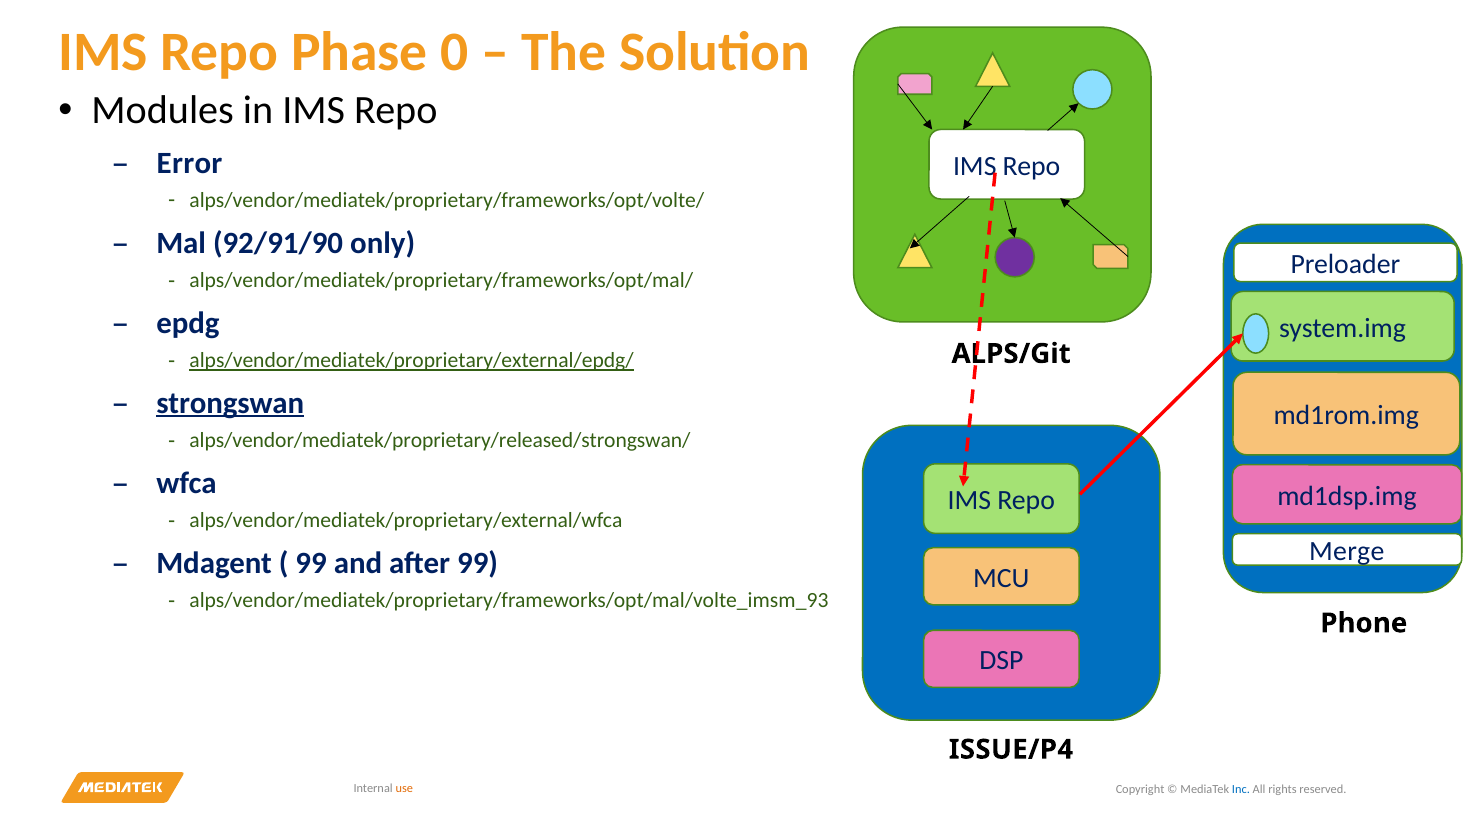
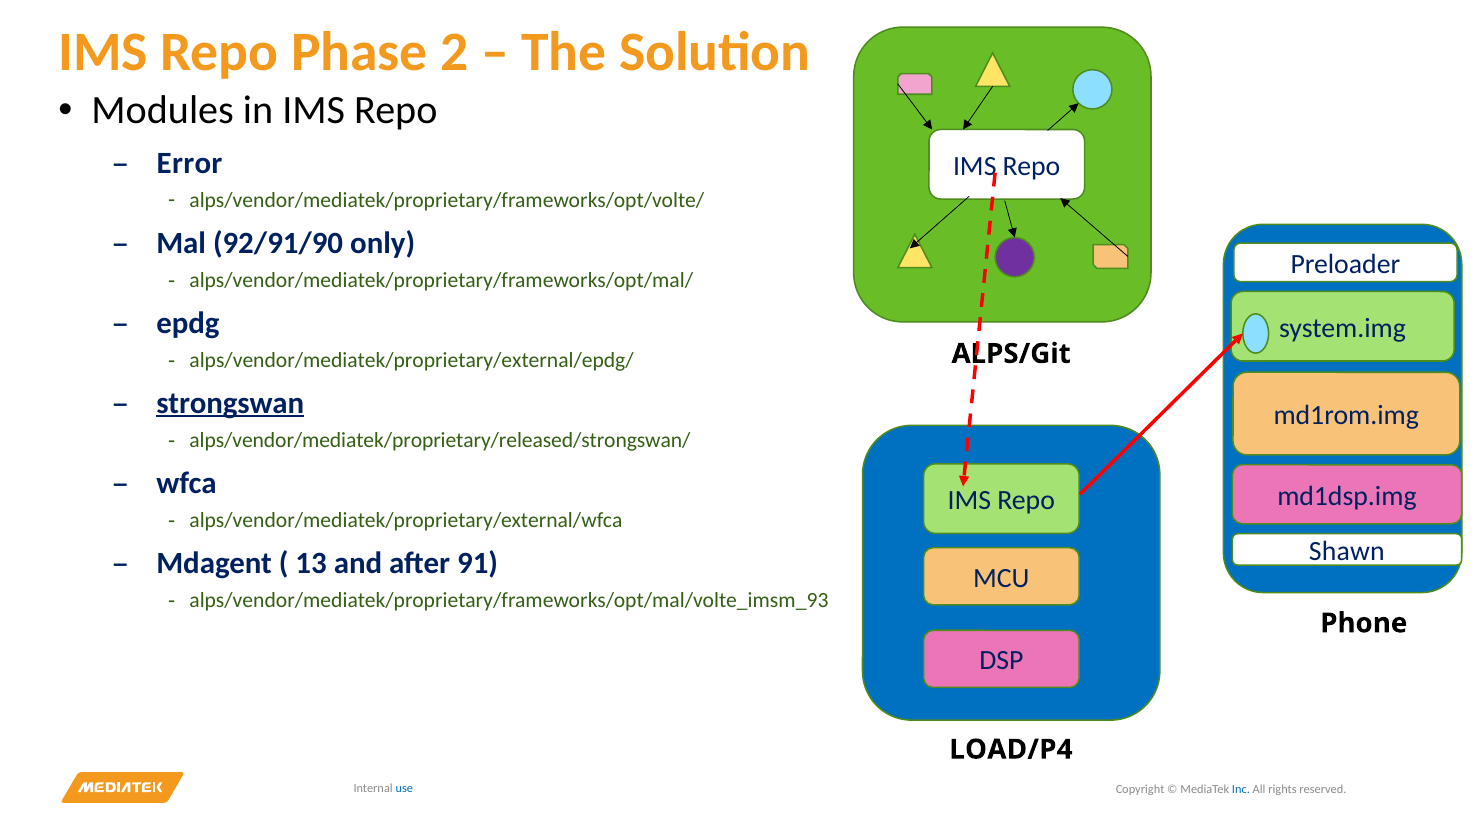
0: 0 -> 2
alps/vendor/mediatek/proprietary/external/epdg/ underline: present -> none
Merge: Merge -> Shawn
99 at (311, 563): 99 -> 13
after 99: 99 -> 91
ISSUE/P4: ISSUE/P4 -> LOAD/P4
use colour: orange -> blue
